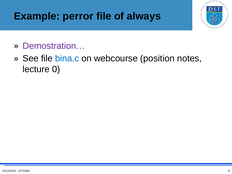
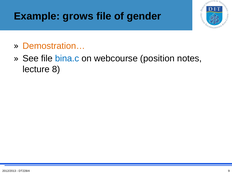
perror: perror -> grows
always: always -> gender
Demostration… colour: purple -> orange
0: 0 -> 8
